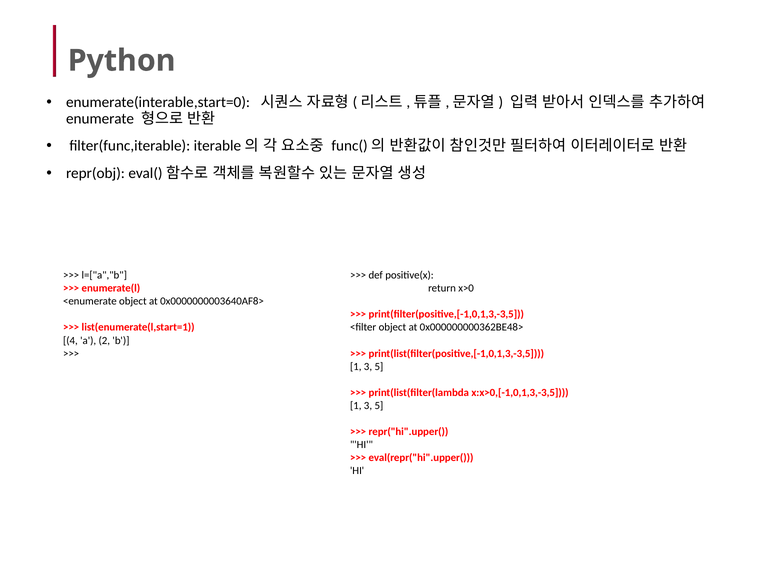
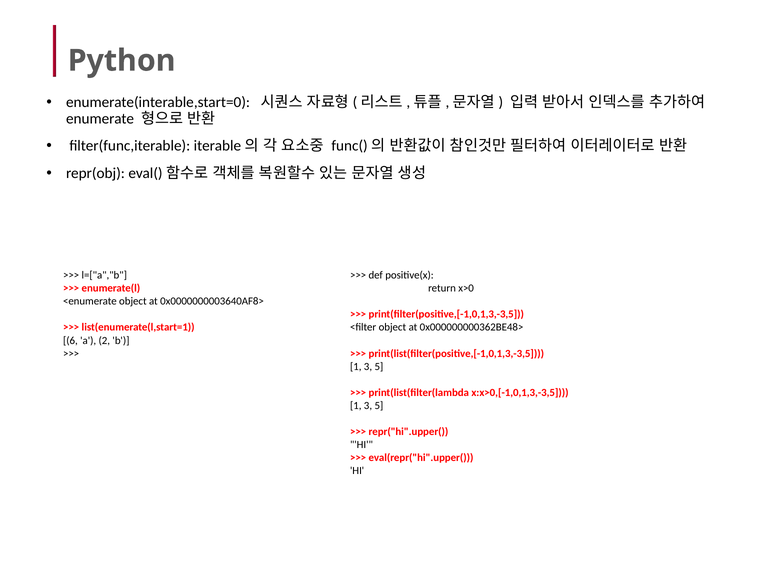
4: 4 -> 6
